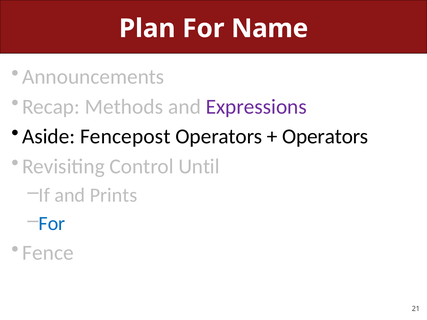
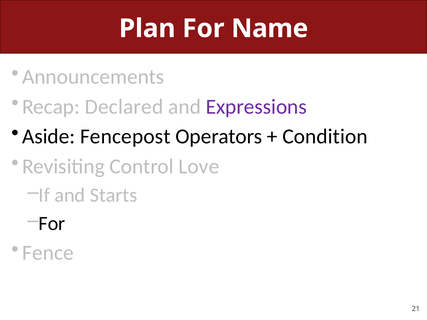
Methods: Methods -> Declared
Operators at (325, 137): Operators -> Condition
Until: Until -> Love
Prints: Prints -> Starts
For at (52, 224) colour: blue -> black
